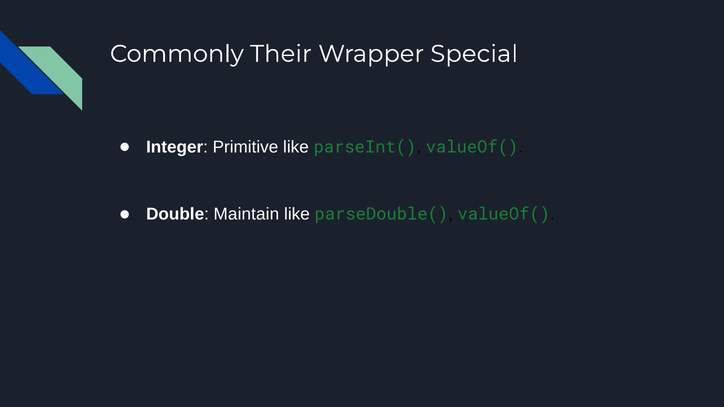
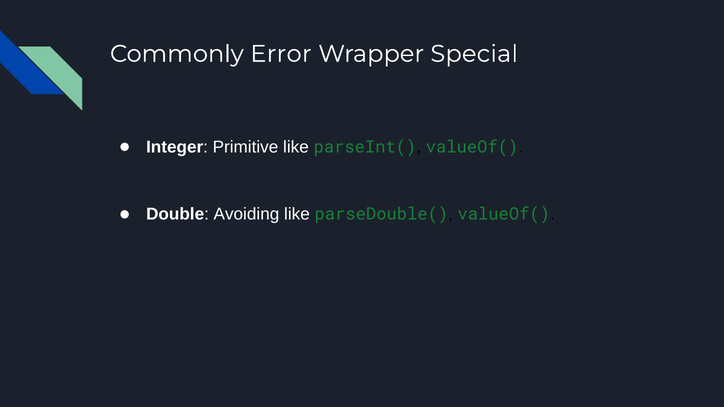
Their: Their -> Error
Maintain: Maintain -> Avoiding
